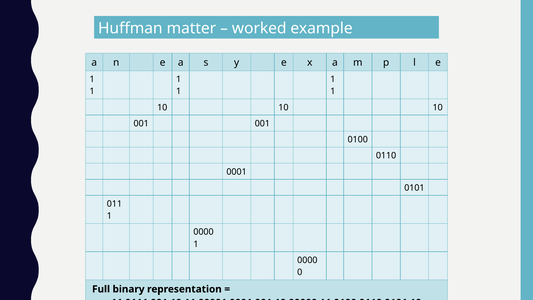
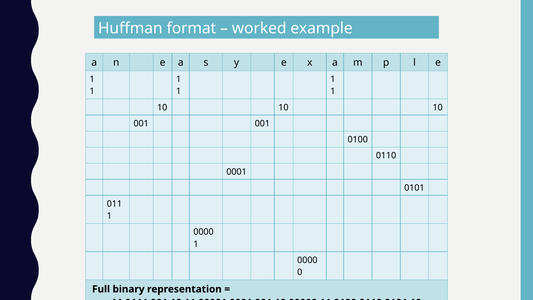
matter: matter -> format
